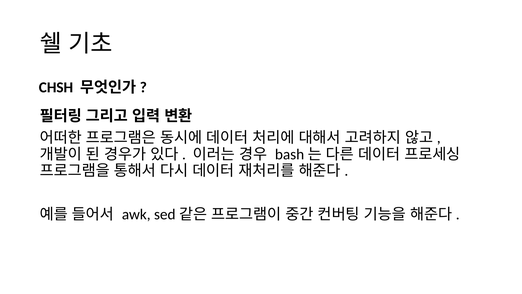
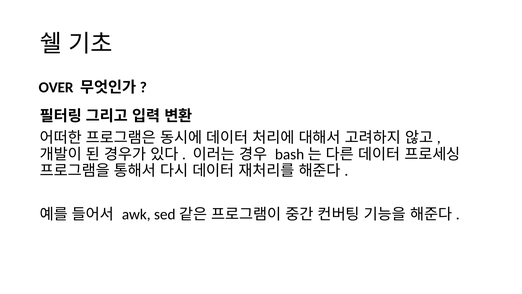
CHSH: CHSH -> OVER
